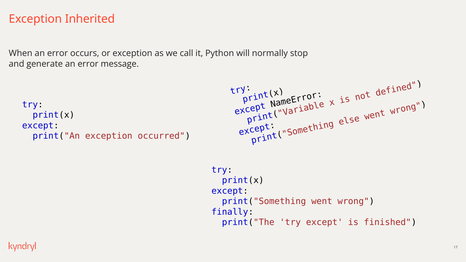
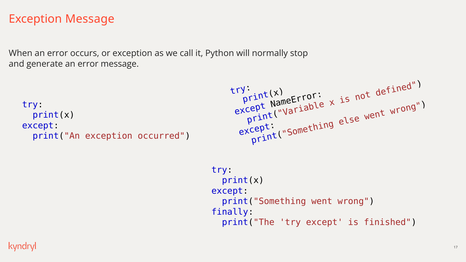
Exception Inherited: Inherited -> Message
